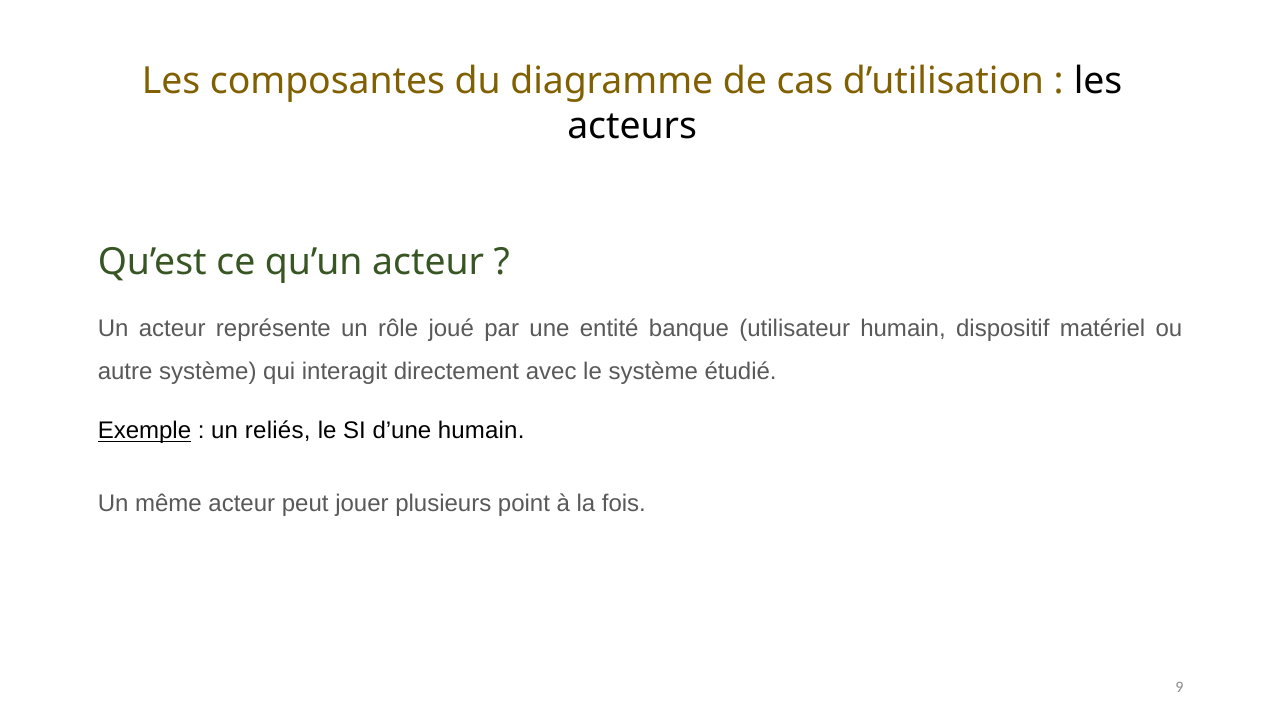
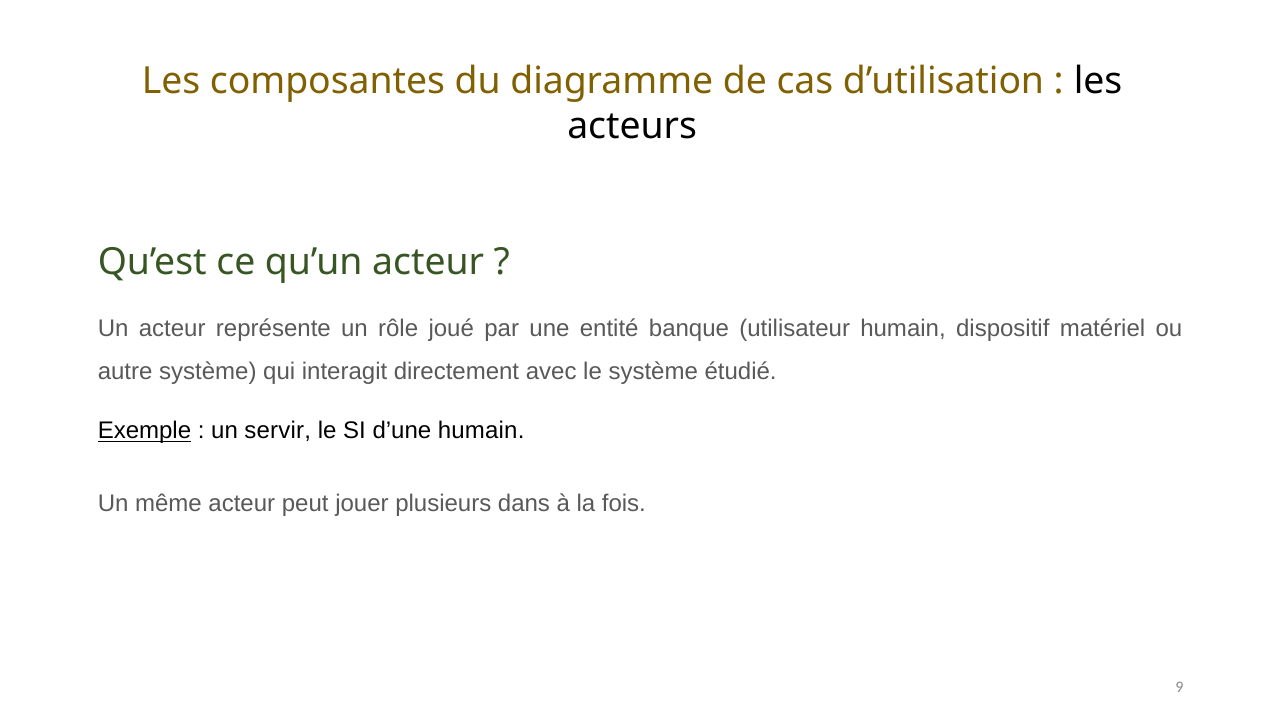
reliés: reliés -> servir
point: point -> dans
